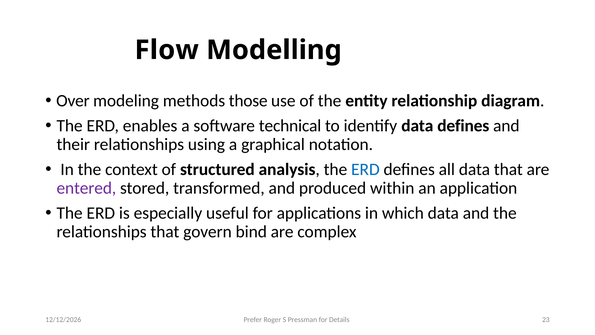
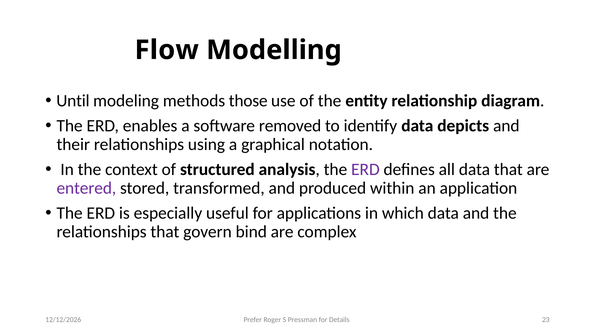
Over: Over -> Until
technical: technical -> removed
data defines: defines -> depicts
ERD at (365, 169) colour: blue -> purple
